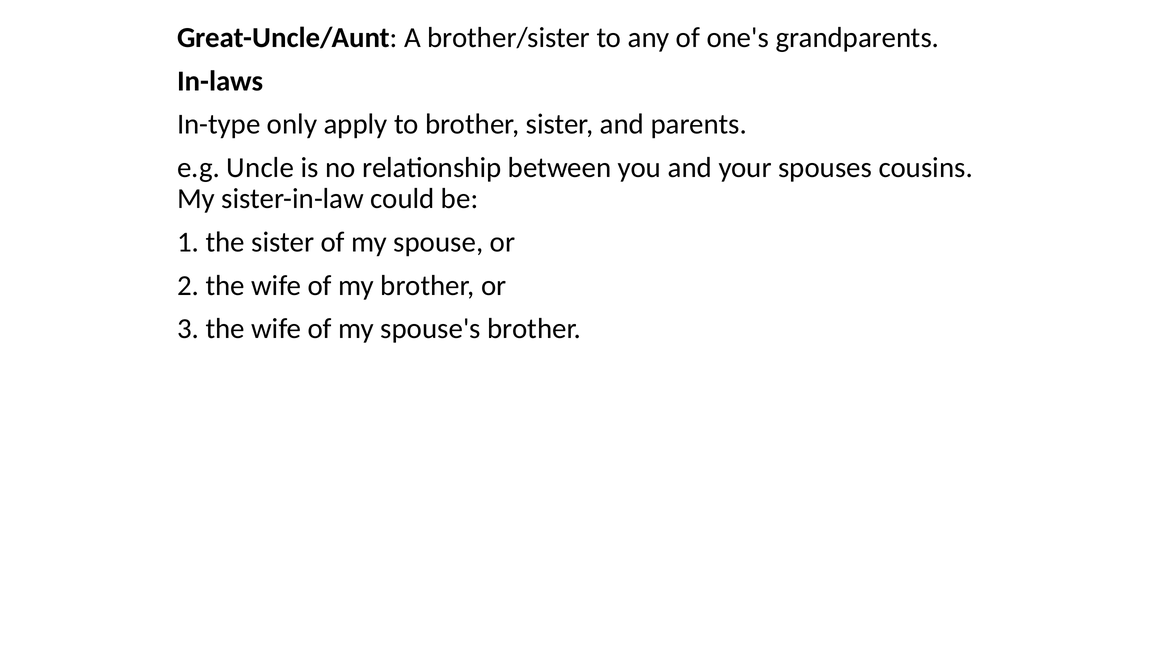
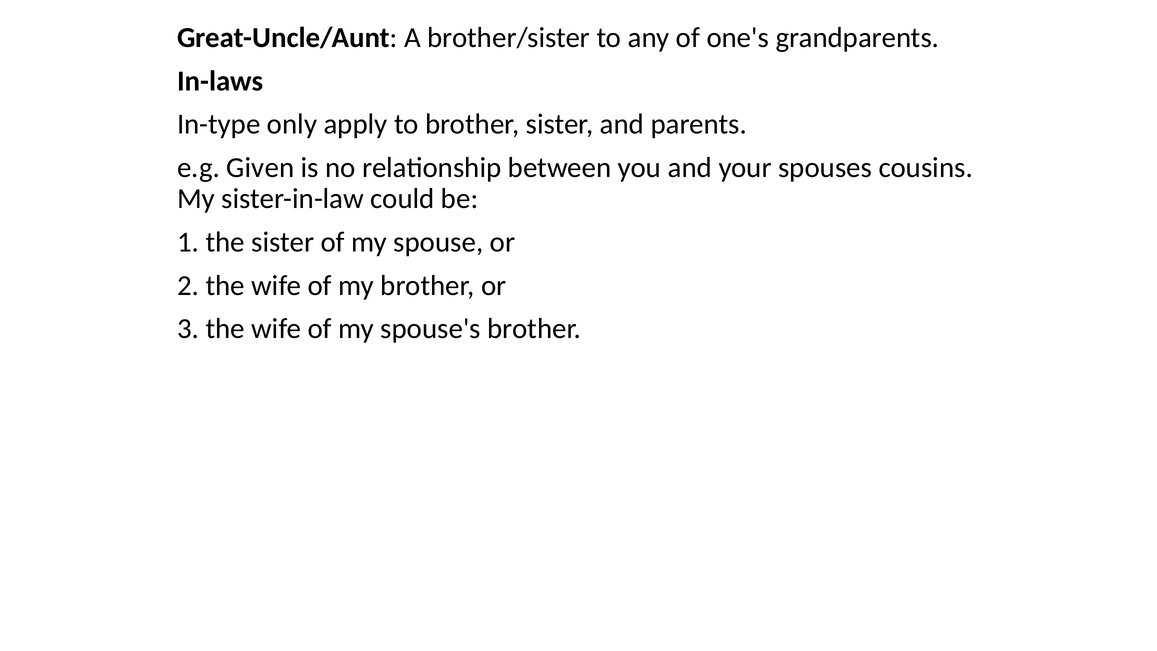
Uncle: Uncle -> Given
